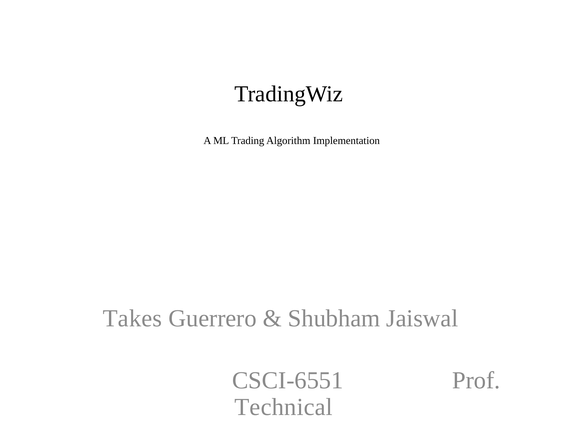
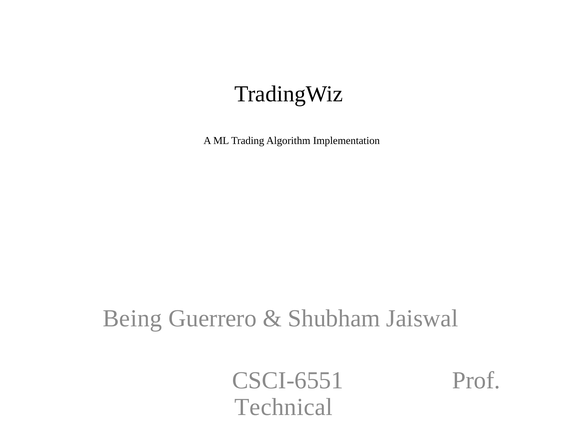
Takes: Takes -> Being
